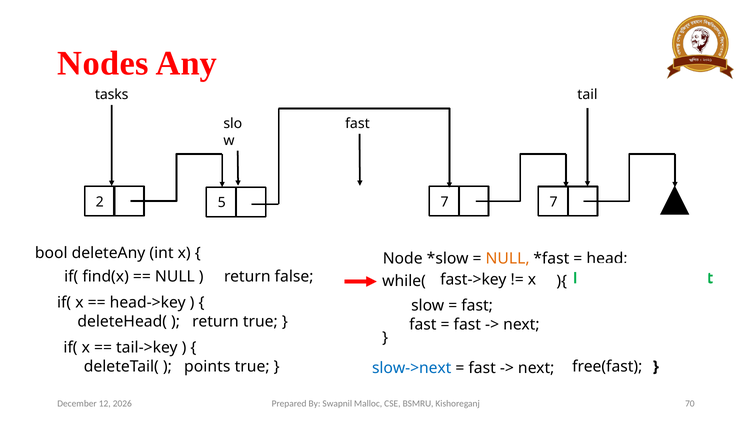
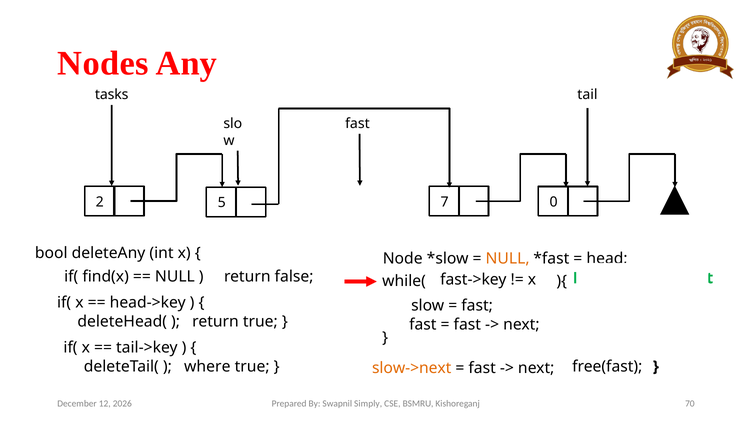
2 7: 7 -> 0
points: points -> where
slow->next colour: blue -> orange
Malloc: Malloc -> Simply
